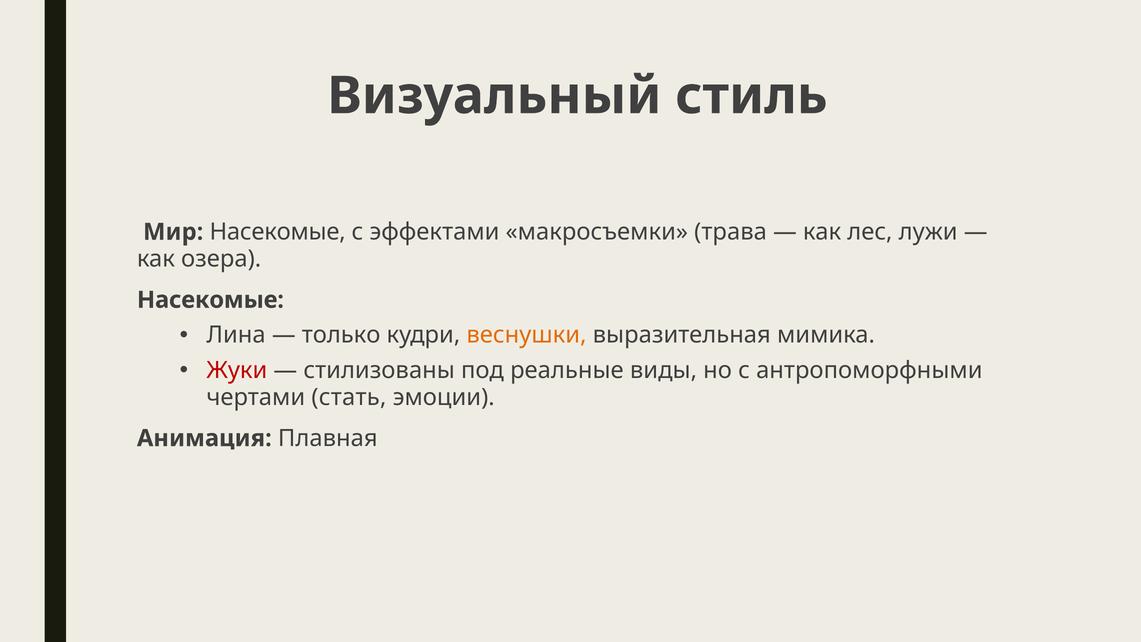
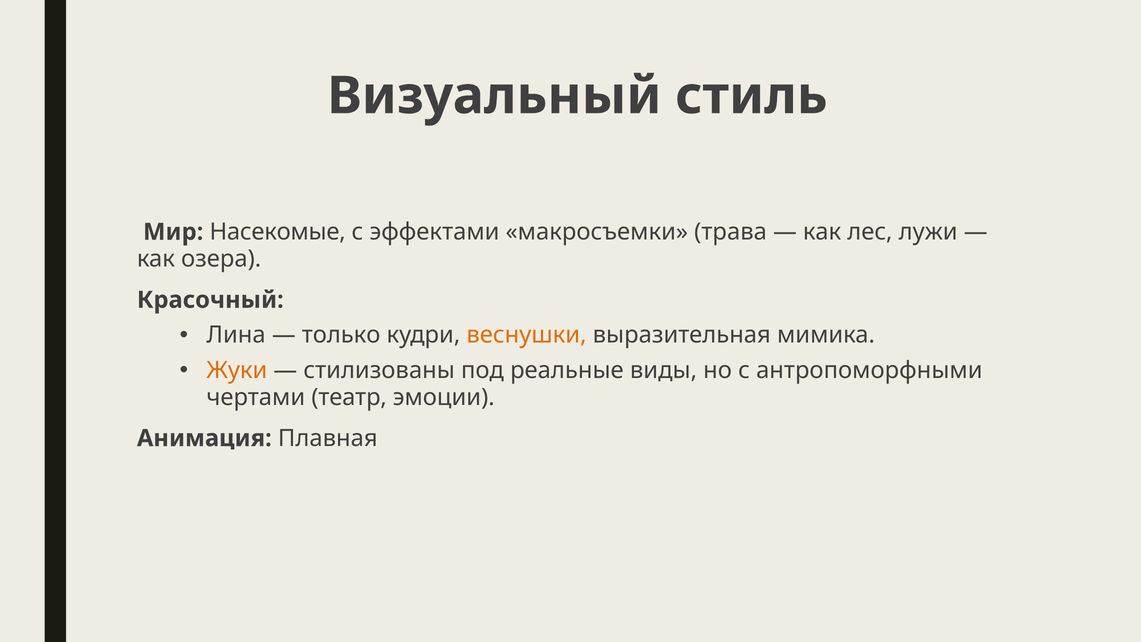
Насекомые at (210, 300): Насекомые -> Красочный
Жуки colour: red -> orange
стать: стать -> театр
